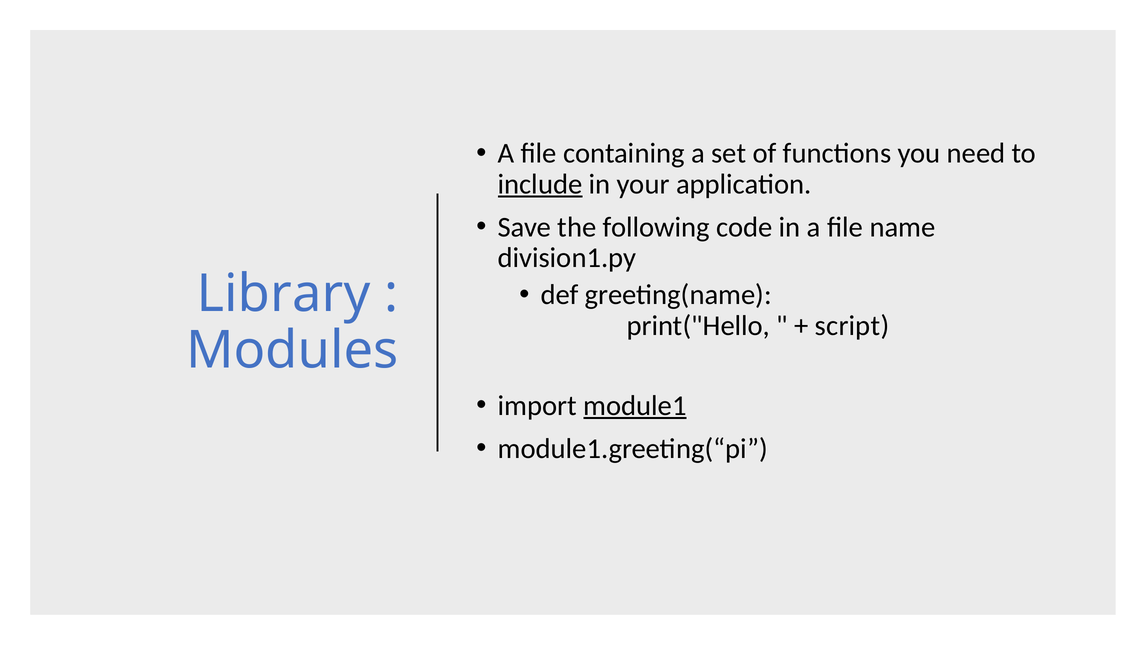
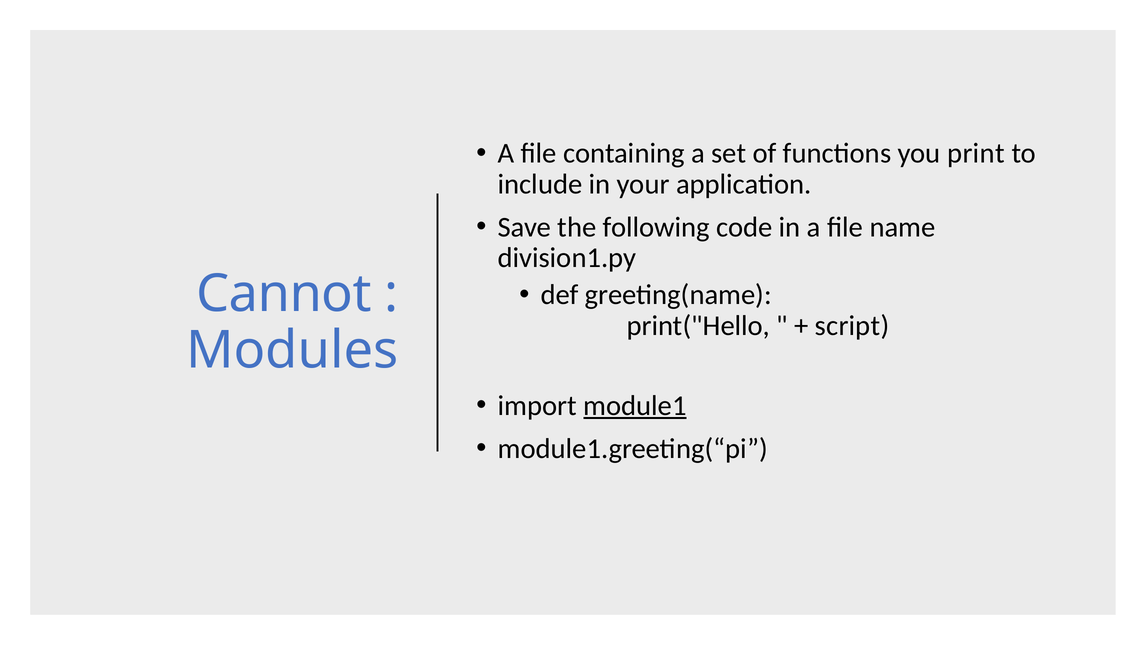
need: need -> print
include underline: present -> none
Library: Library -> Cannot
